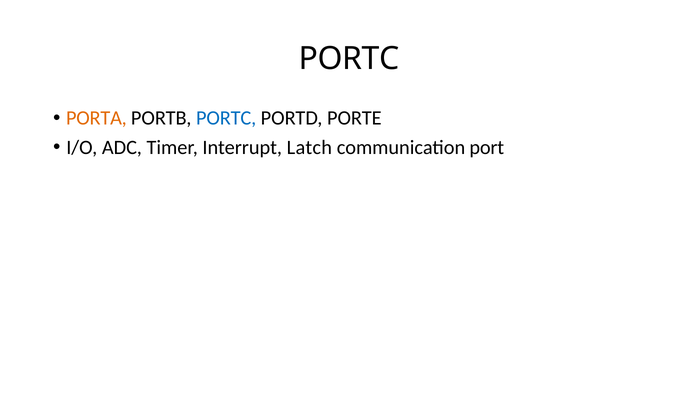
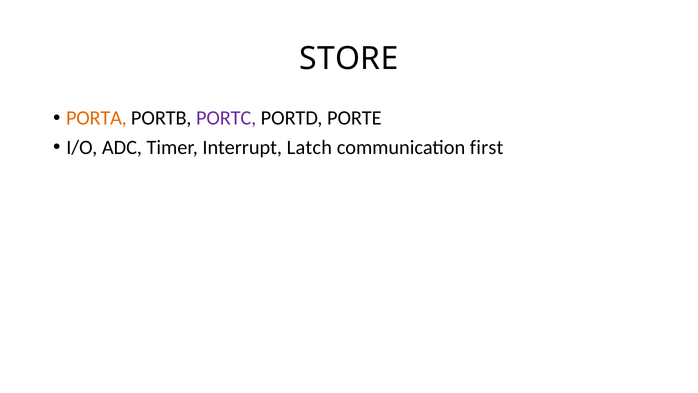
PORTC at (349, 59): PORTC -> STORE
PORTC at (226, 118) colour: blue -> purple
port: port -> first
